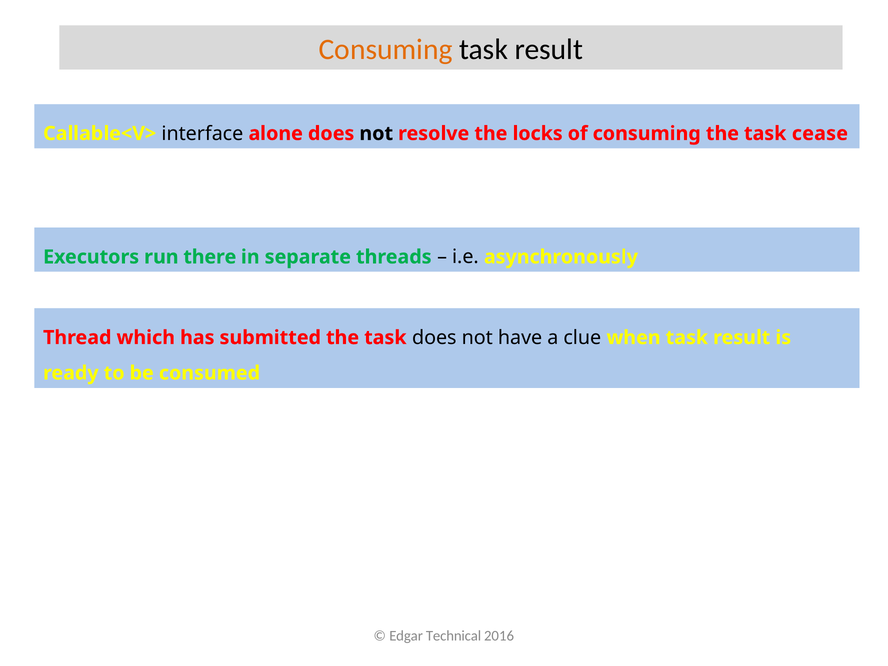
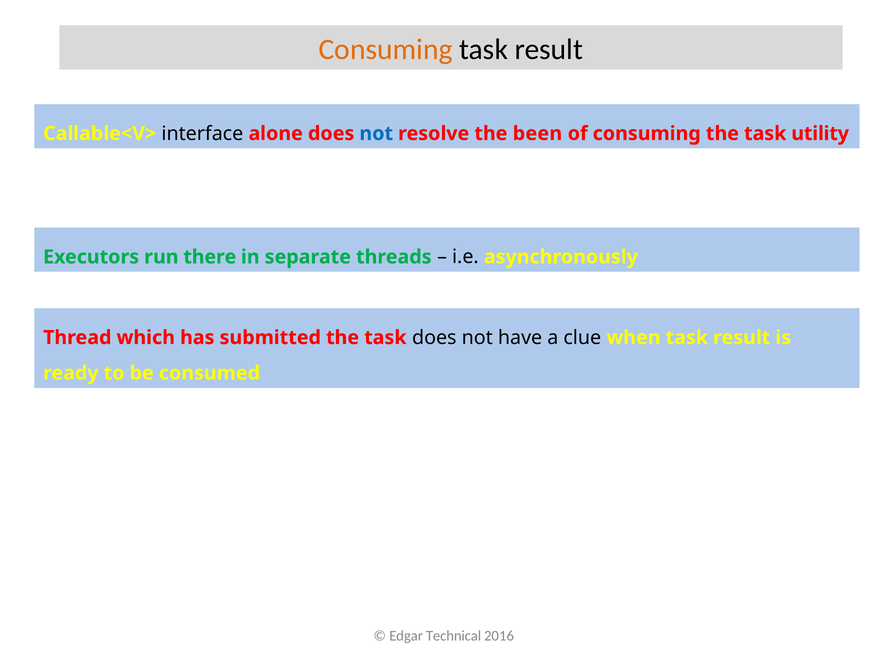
not at (376, 134) colour: black -> blue
locks: locks -> been
cease: cease -> utility
